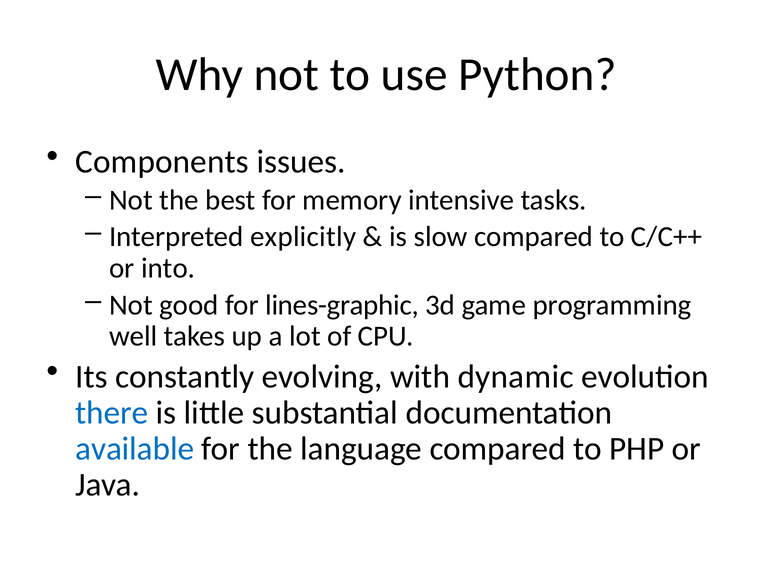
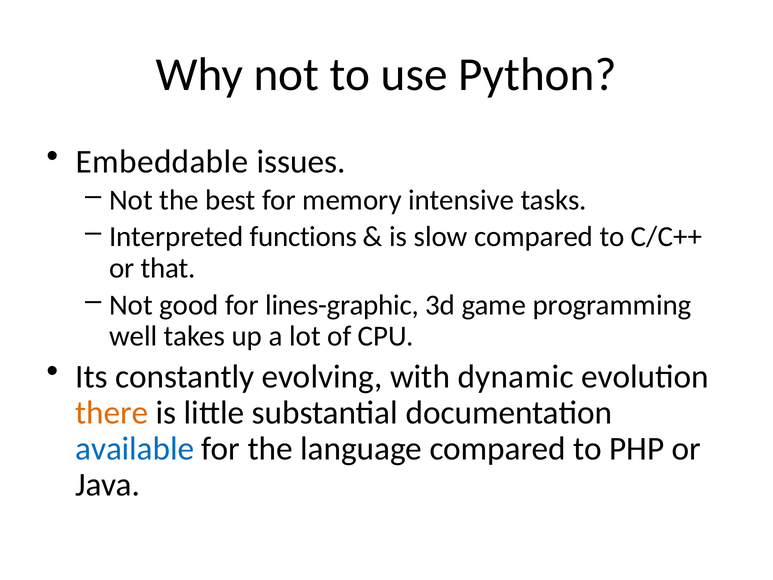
Components: Components -> Embeddable
explicitly: explicitly -> functions
into: into -> that
there colour: blue -> orange
